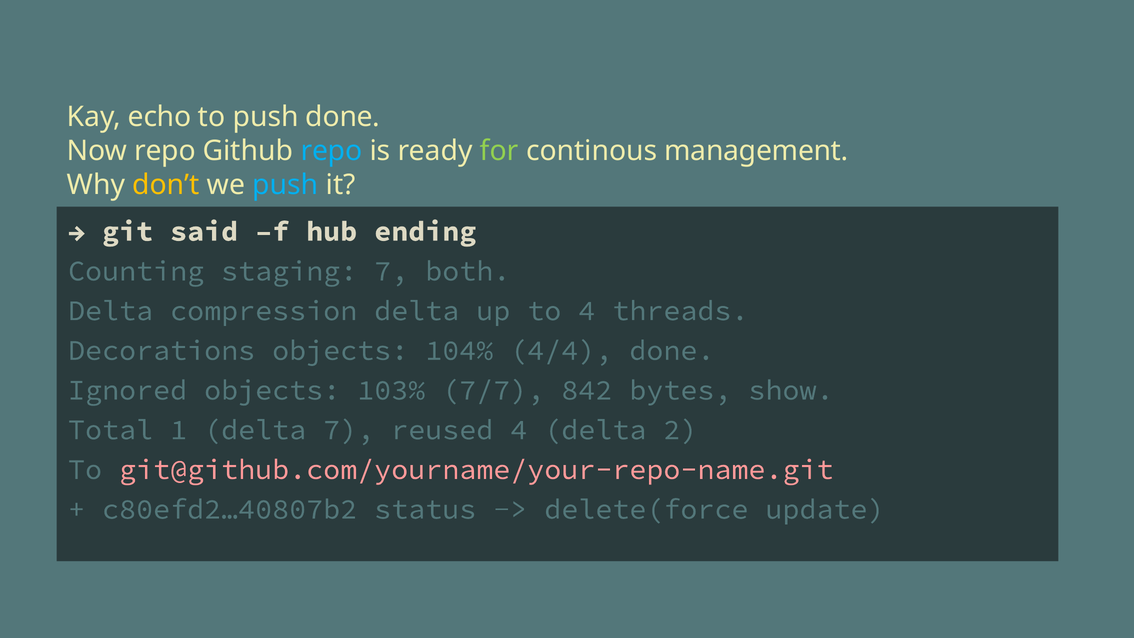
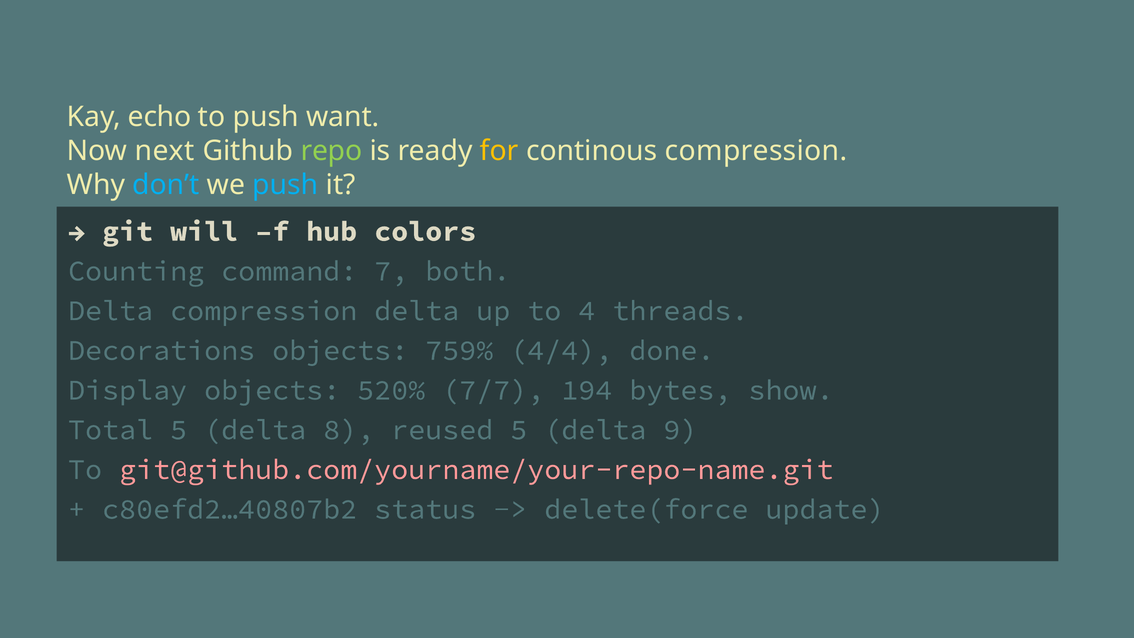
push done: done -> want
Now repo: repo -> next
repo at (331, 151) colour: light blue -> light green
for colour: light green -> yellow
continous management: management -> compression
don’t colour: yellow -> light blue
said: said -> will
ending: ending -> colors
staging: staging -> command
104%: 104% -> 759%
Ignored: Ignored -> Display
103%: 103% -> 520%
842: 842 -> 194
Total 1: 1 -> 5
delta 7: 7 -> 8
reused 4: 4 -> 5
2: 2 -> 9
